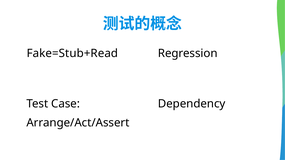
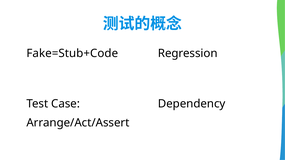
Fake=Stub+Read: Fake=Stub+Read -> Fake=Stub+Code
